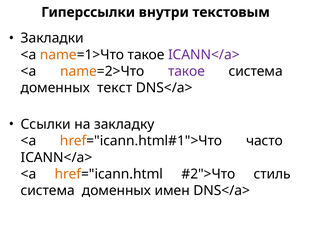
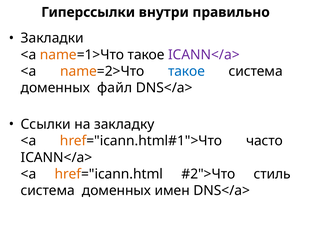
текстовым: текстовым -> правильно
такое at (187, 71) colour: purple -> blue
текст: текст -> файл
